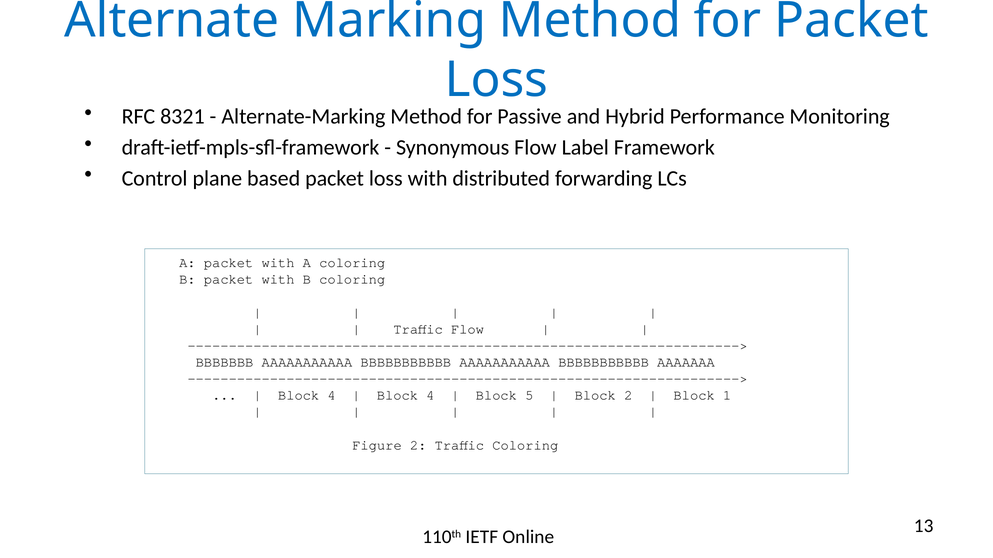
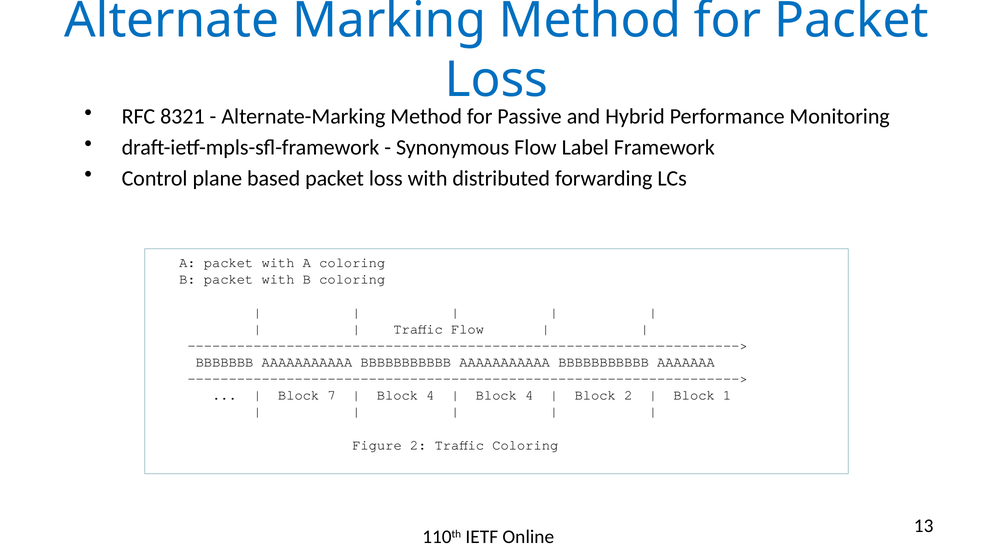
4 at (332, 396): 4 -> 7
5 at (529, 396): 5 -> 4
